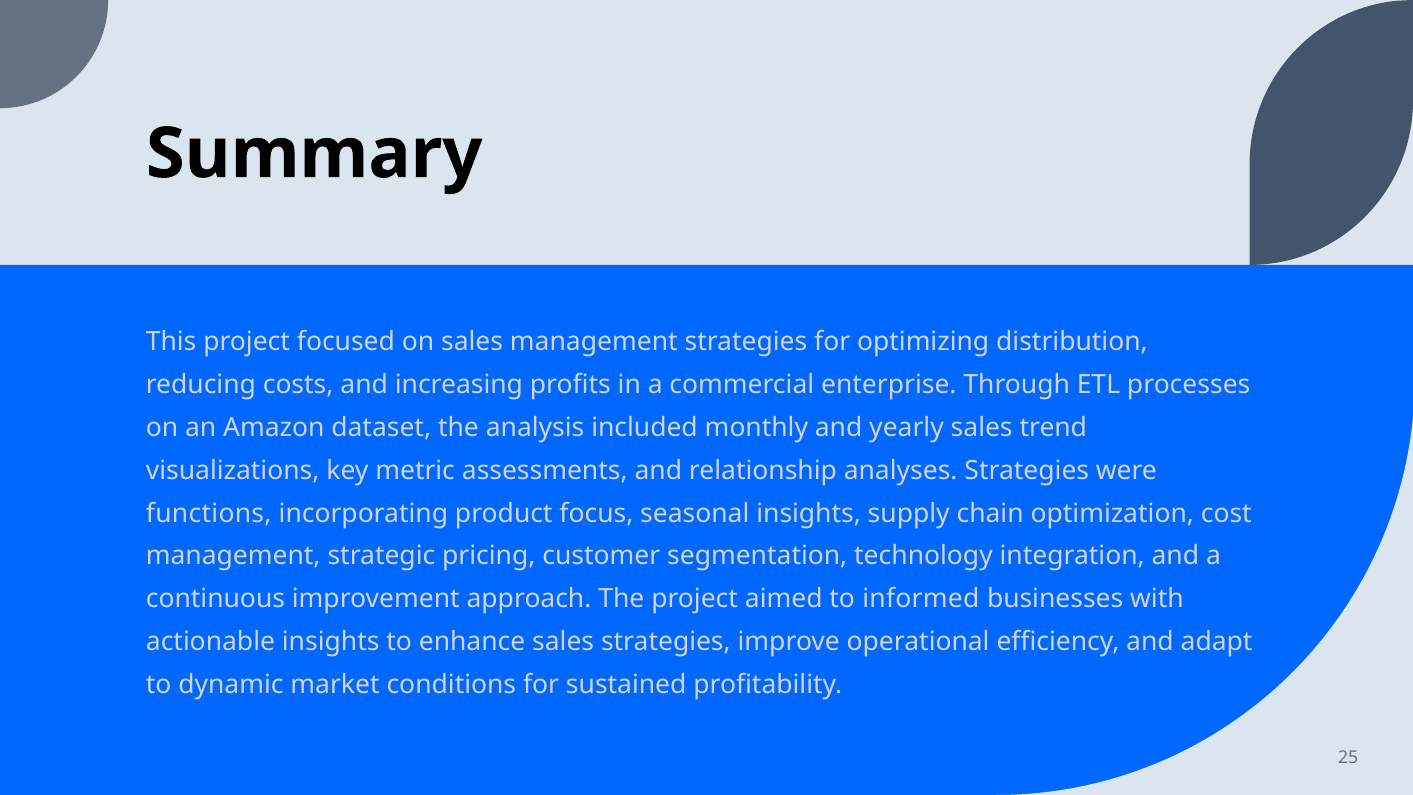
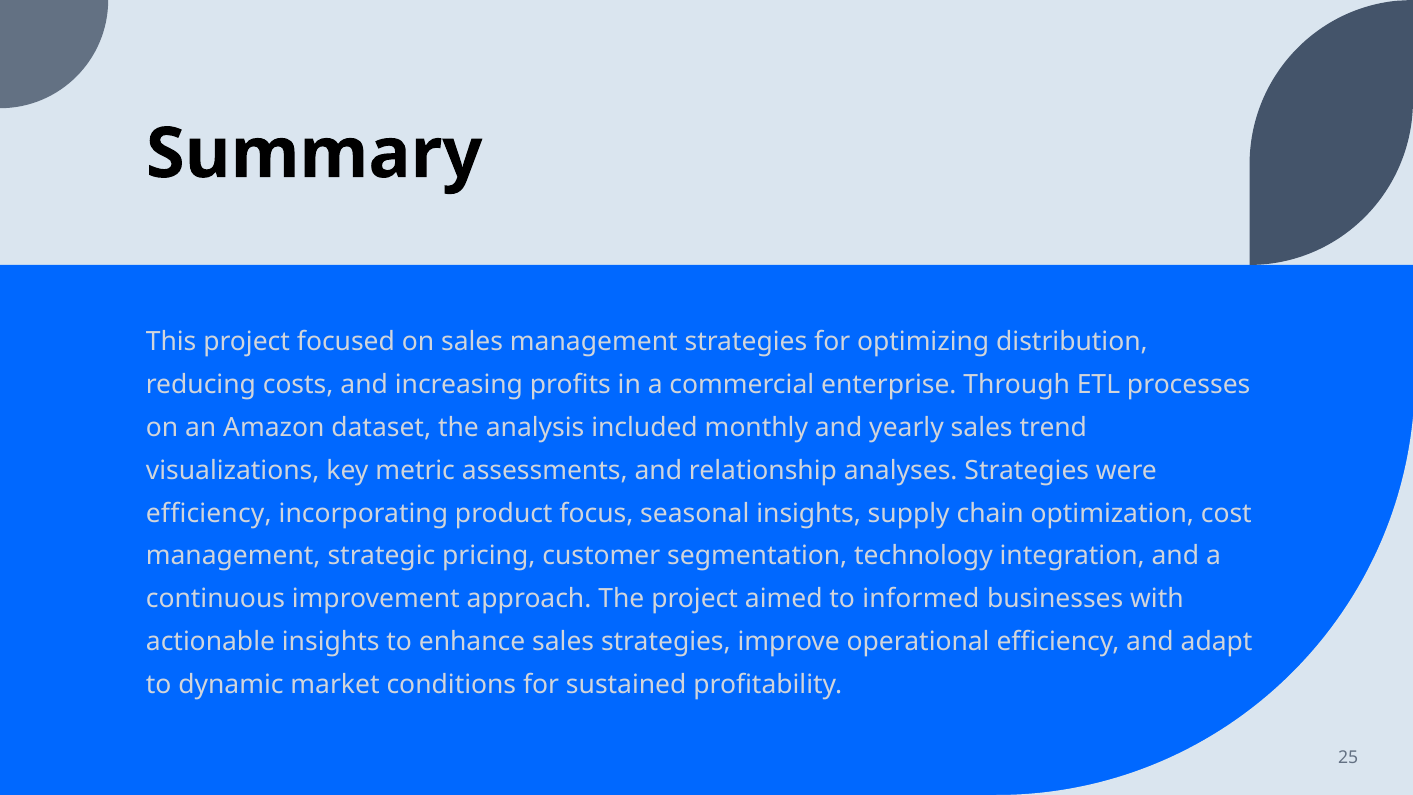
functions at (209, 513): functions -> efficiency
